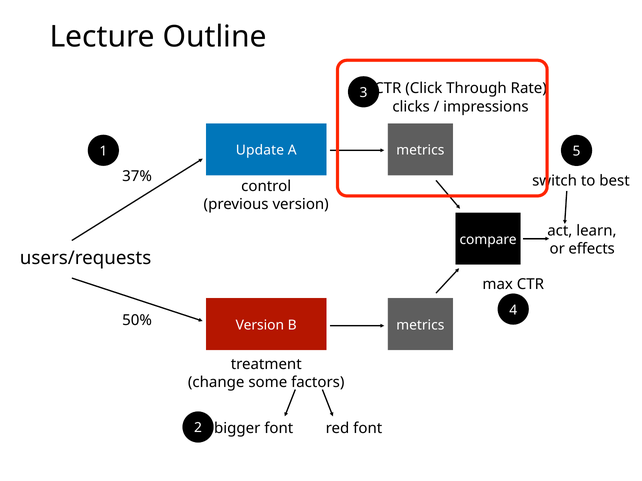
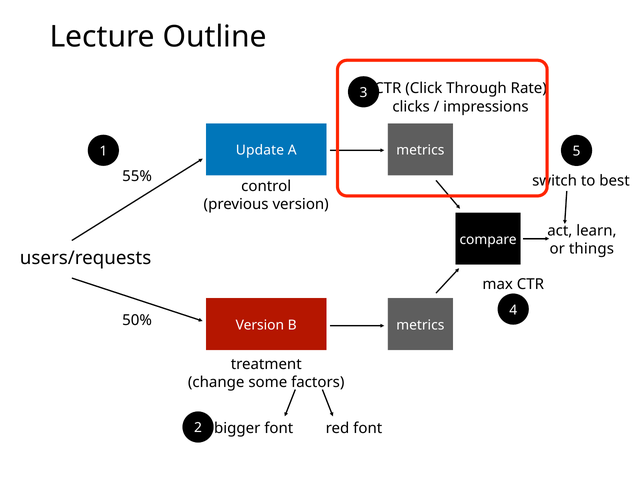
37%: 37% -> 55%
effects: effects -> things
